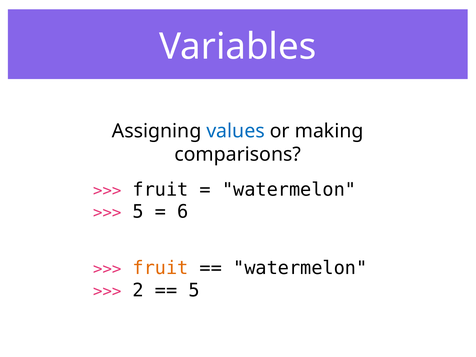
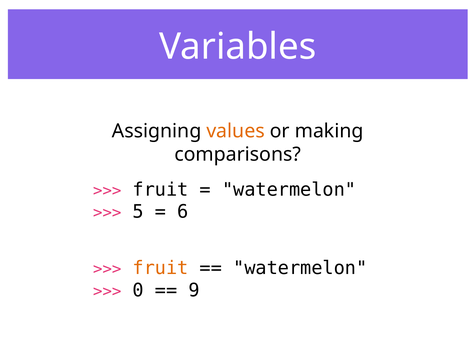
values colour: blue -> orange
2: 2 -> 0
5 at (194, 290): 5 -> 9
